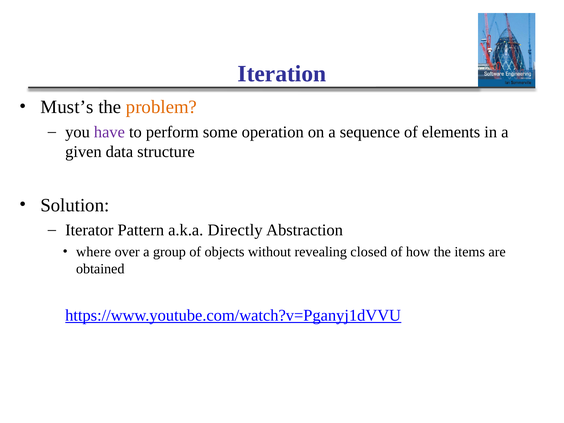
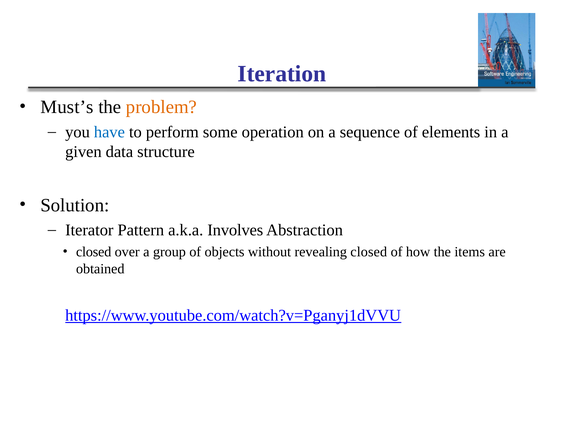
have colour: purple -> blue
Directly: Directly -> Involves
where at (94, 252): where -> closed
